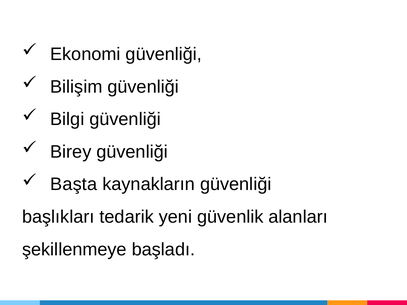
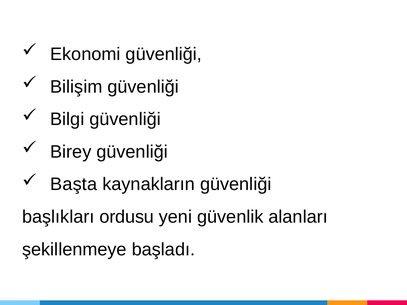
tedarik: tedarik -> ordusu
